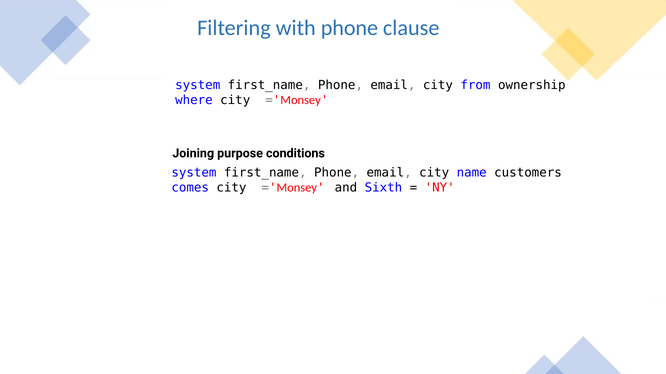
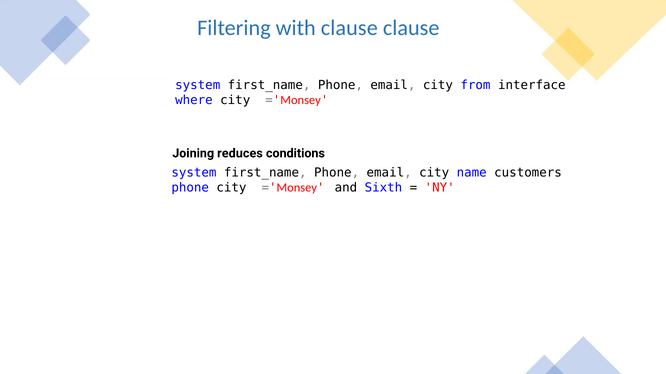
with phone: phone -> clause
ownership: ownership -> interface
purpose: purpose -> reduces
comes at (190, 188): comes -> phone
